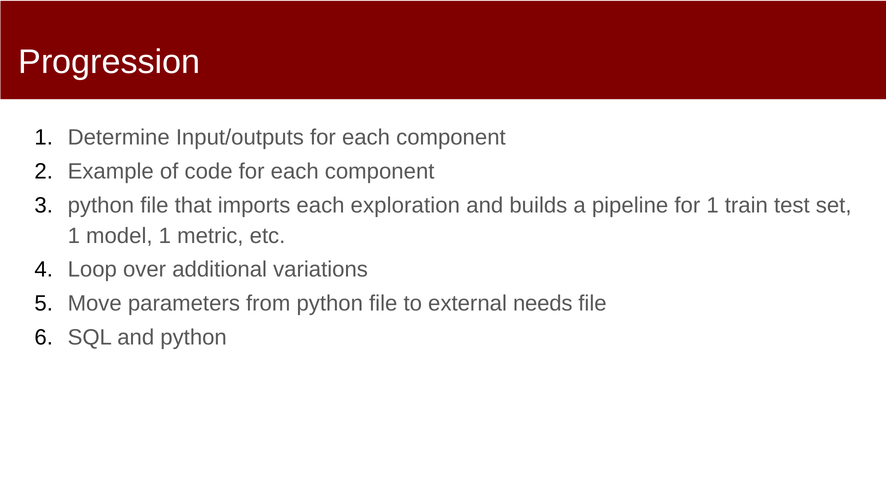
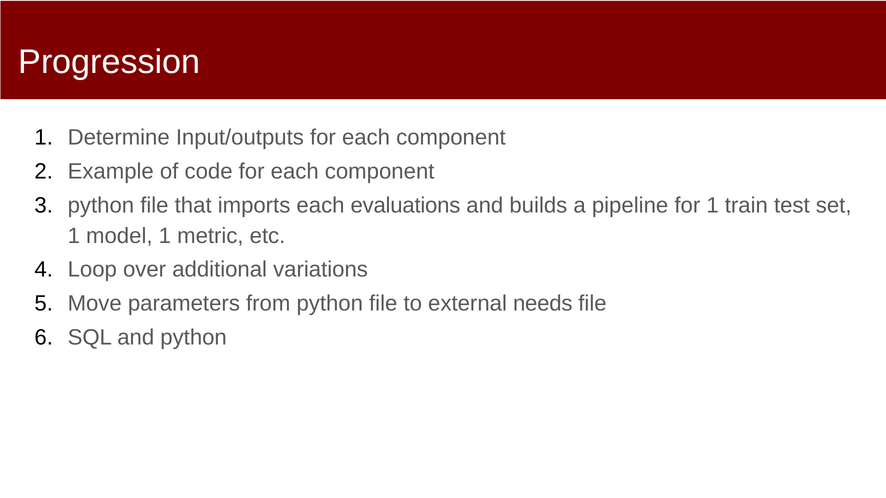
exploration: exploration -> evaluations
